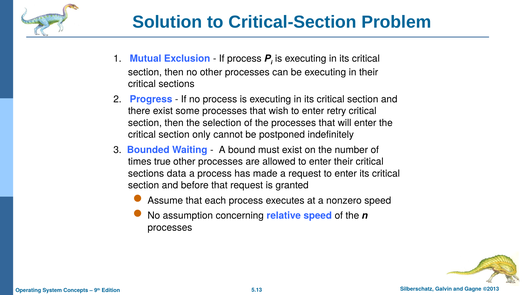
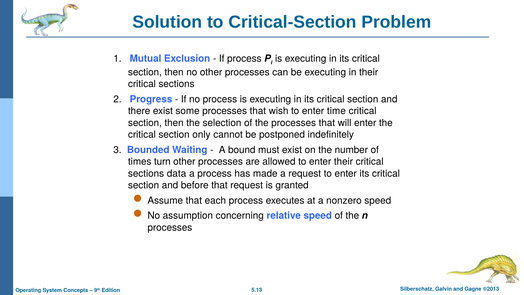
retry: retry -> time
true: true -> turn
